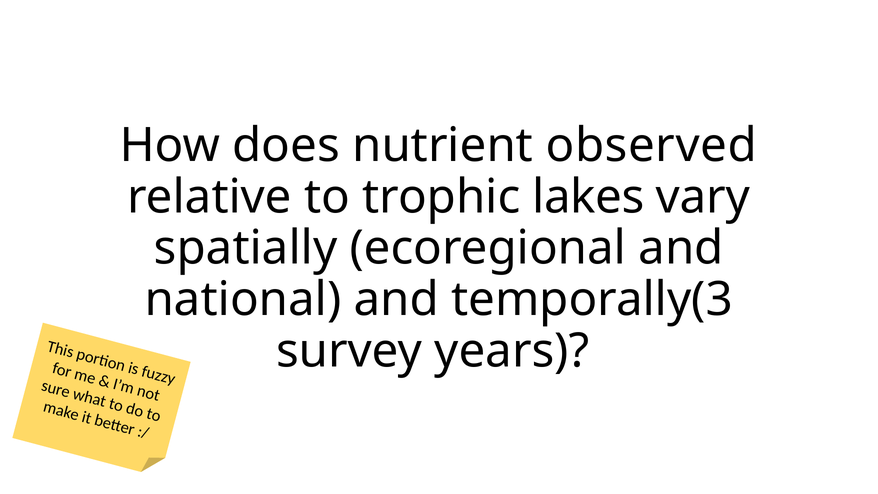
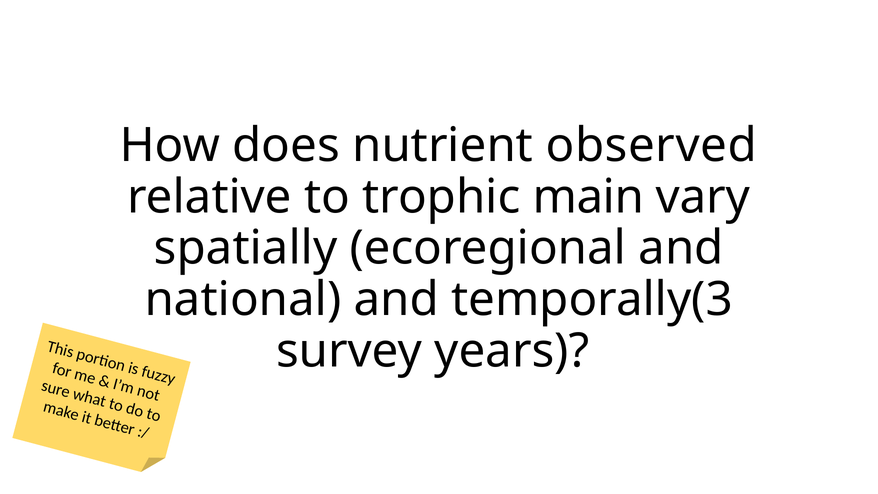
lakes: lakes -> main
